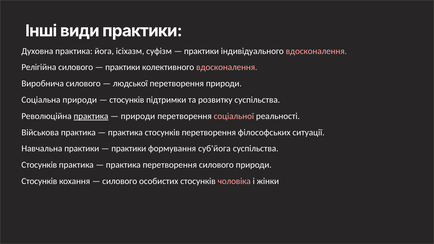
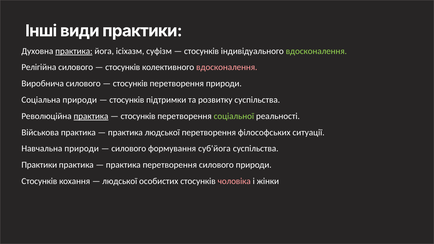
практика at (74, 51) underline: none -> present
практики at (201, 51): практики -> стосунків
вдосконалення at (316, 51) colour: pink -> light green
практики at (123, 67): практики -> стосунків
людської at (130, 84): людської -> стосунків
природи at (138, 116): природи -> стосунків
соціальної colour: pink -> light green
практика стосунків: стосунків -> людської
Навчальна практики: практики -> природи
практики at (129, 149): практики -> силового
Стосунків at (39, 165): Стосунків -> Практики
силового at (120, 181): силового -> людської
